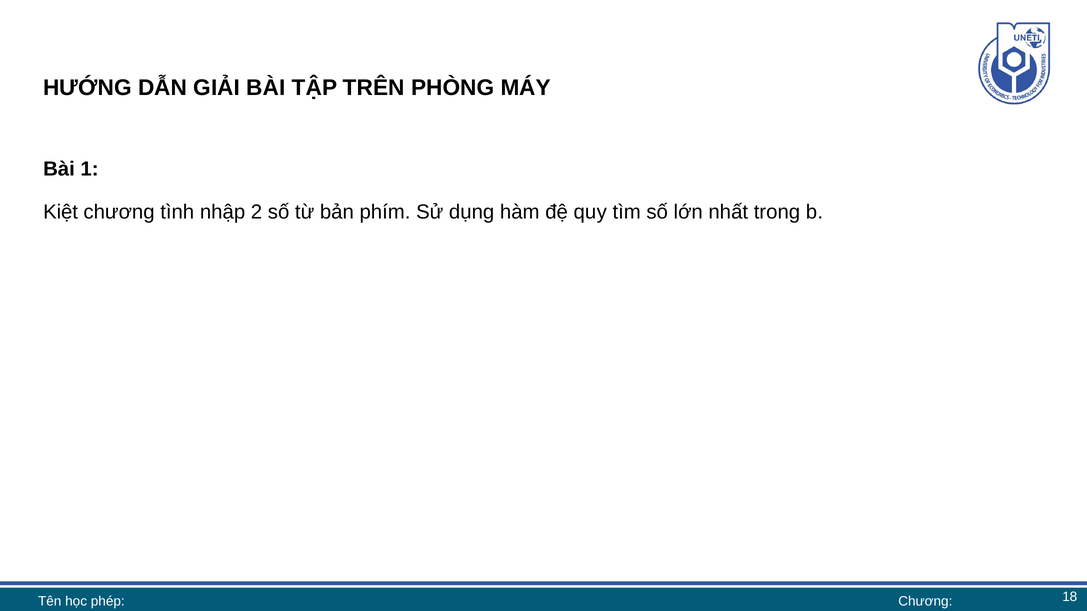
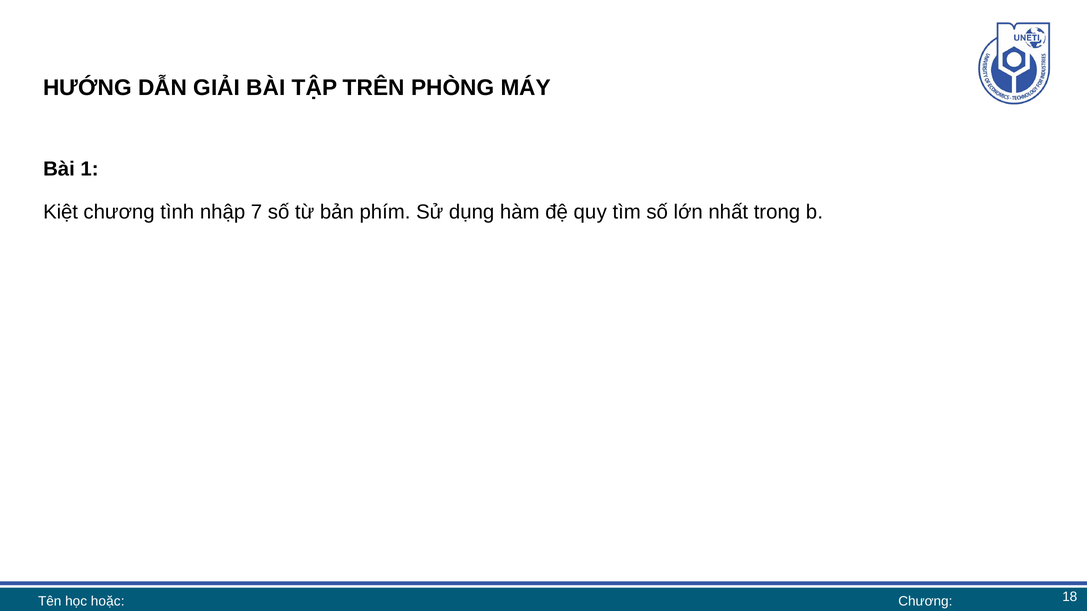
2: 2 -> 7
phép: phép -> hoặc
